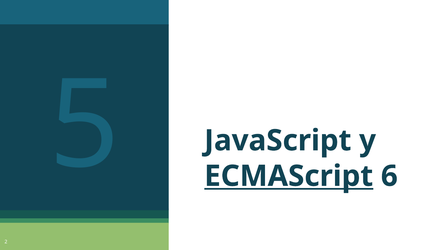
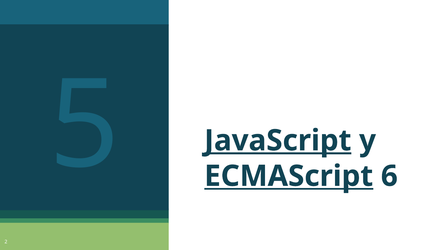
JavaScript underline: none -> present
